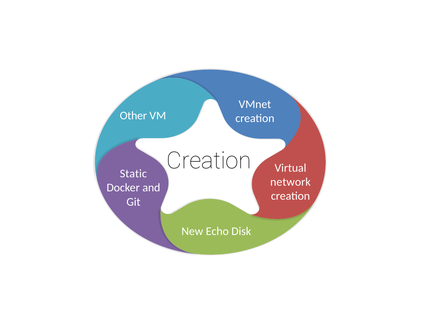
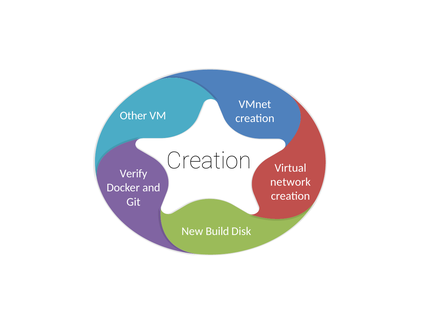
Static: Static -> Verify
Echo: Echo -> Build
